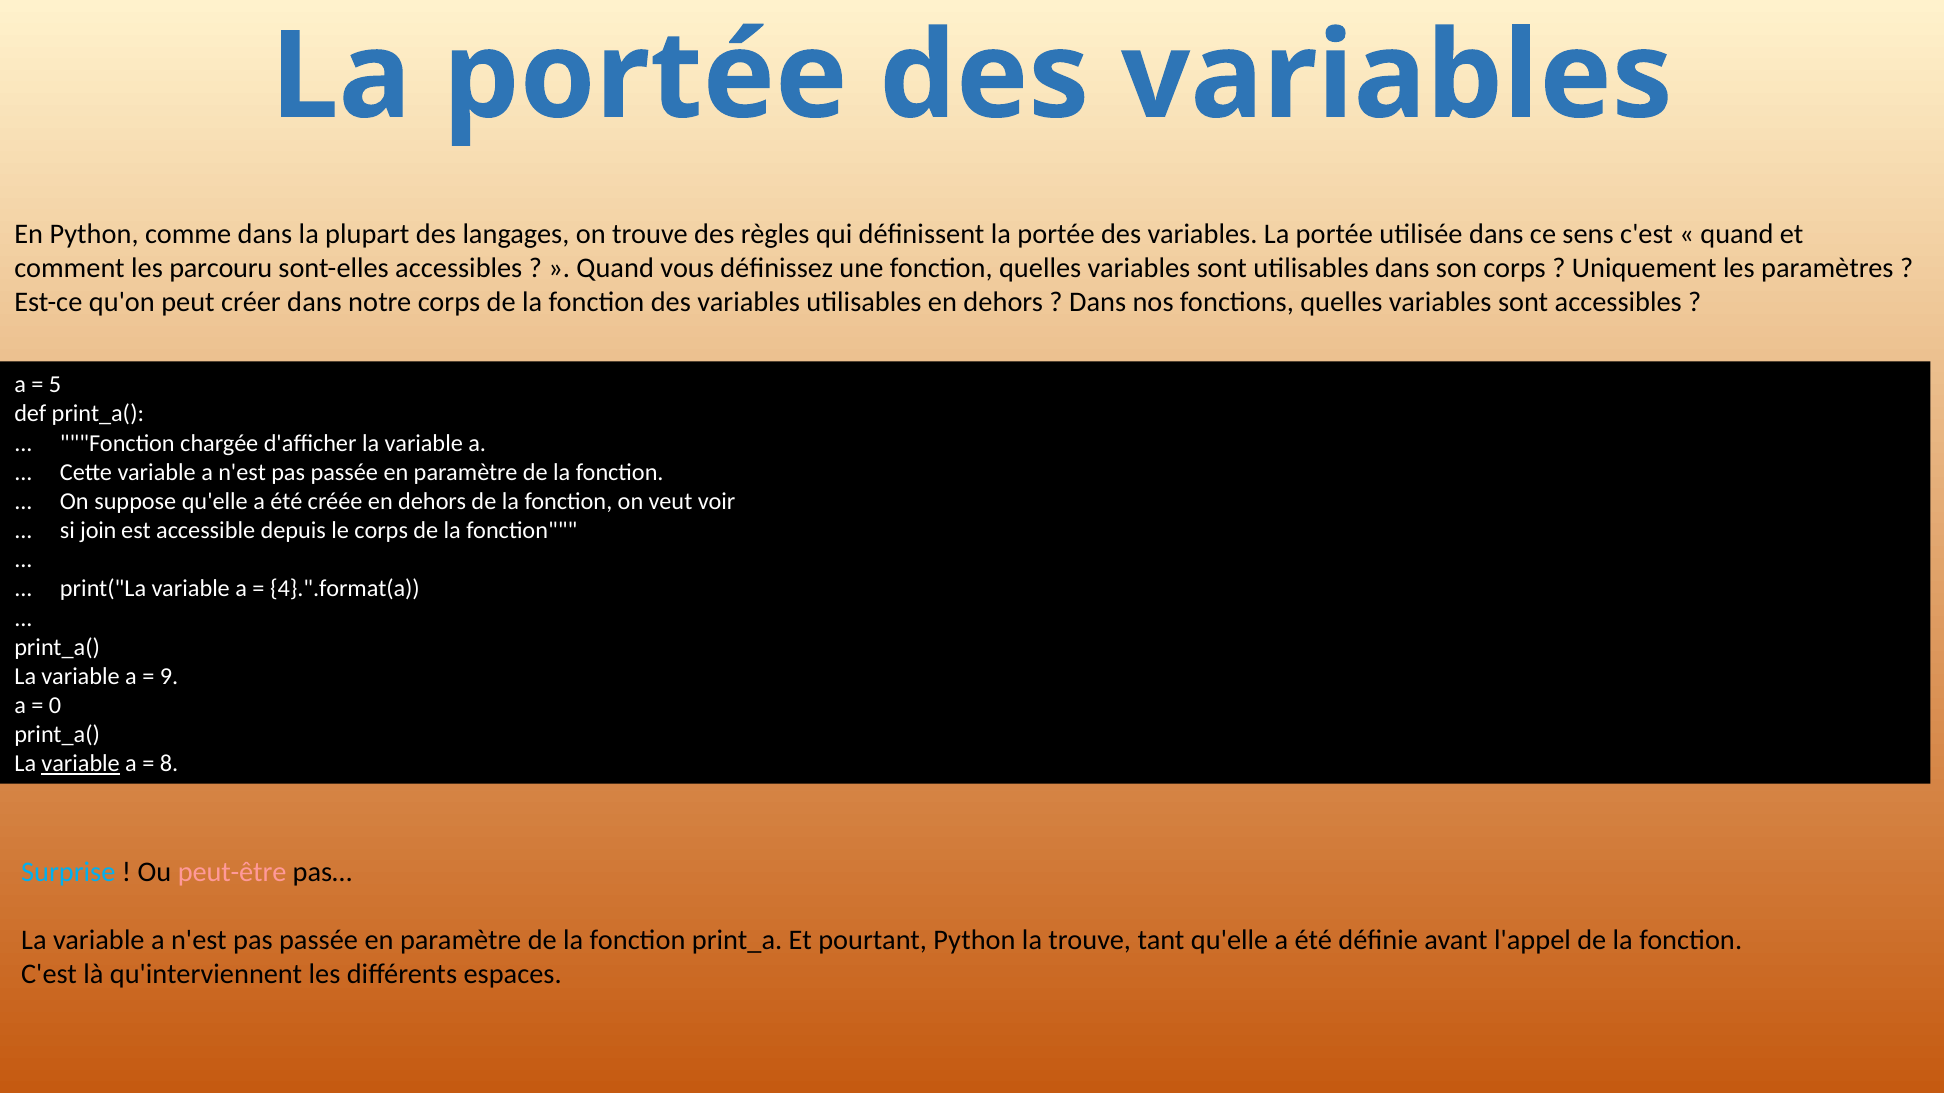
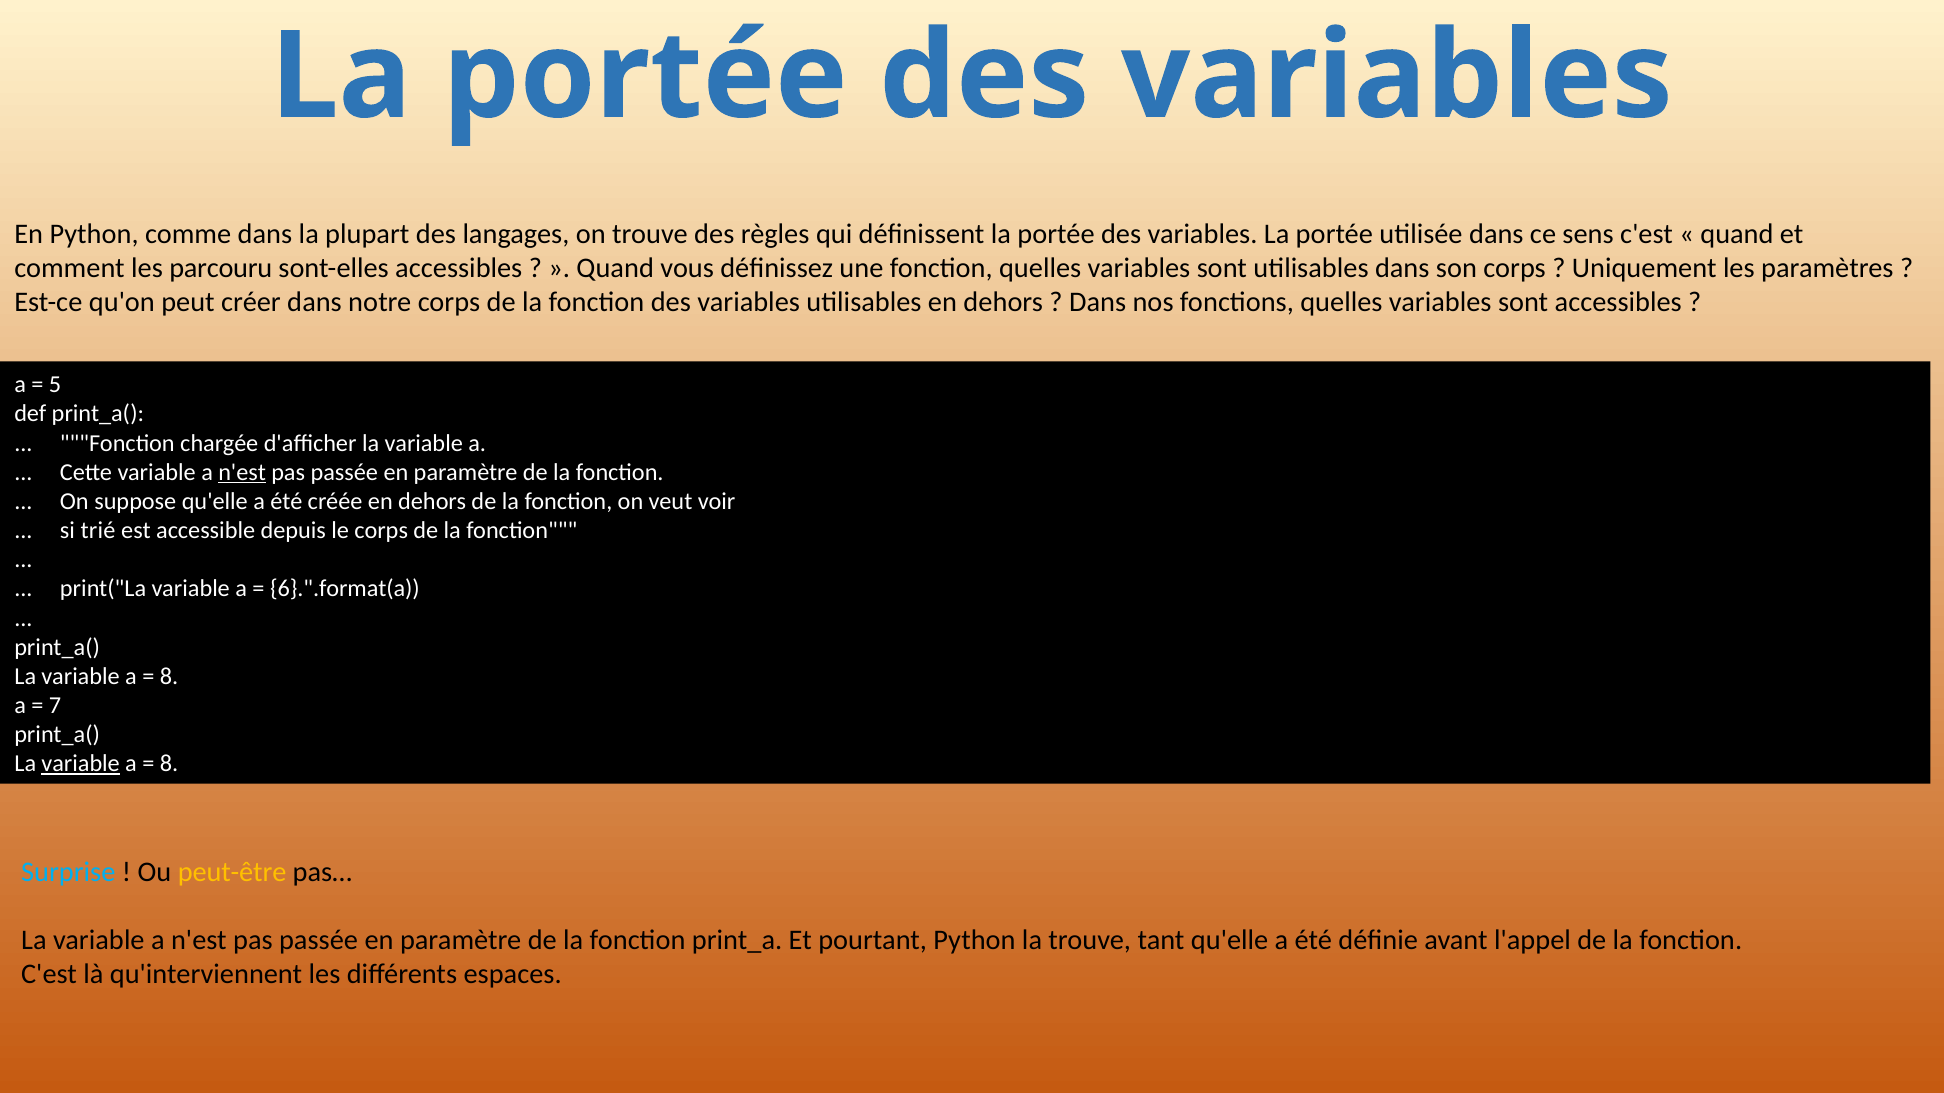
n'est at (242, 472) underline: none -> present
join: join -> trié
4}.".format(a: 4}.".format(a -> 6}.".format(a
9 at (169, 677): 9 -> 8
0: 0 -> 7
peut-être colour: pink -> yellow
